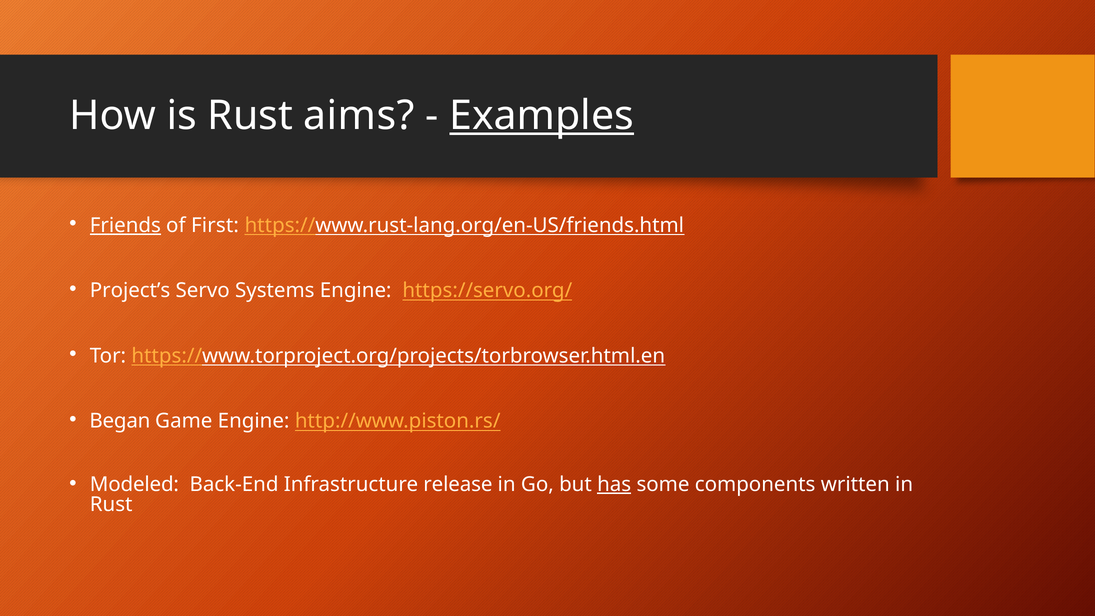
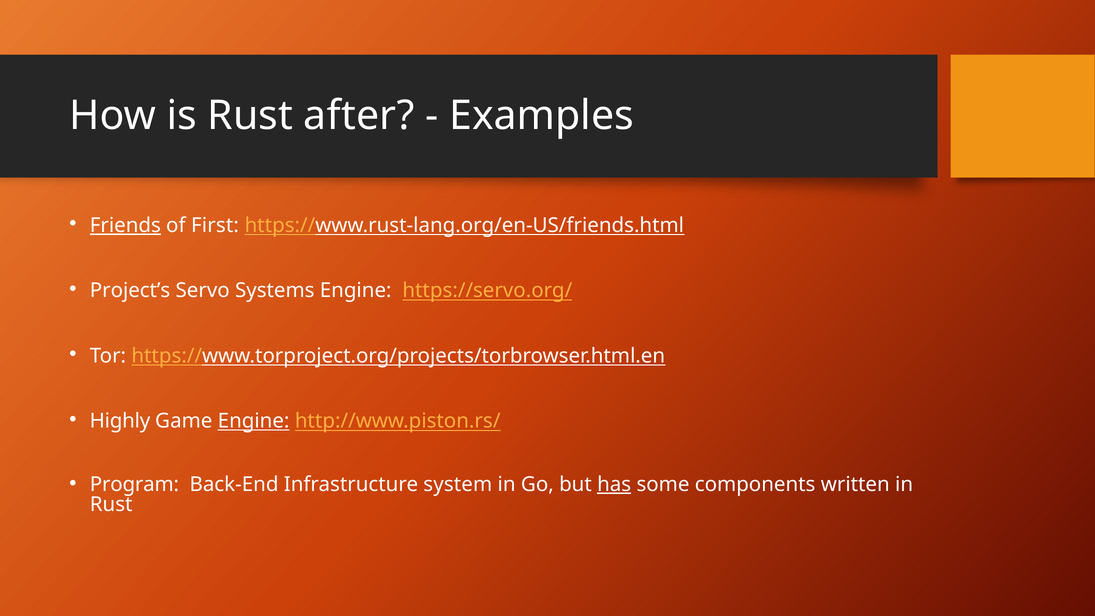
aims: aims -> after
Examples underline: present -> none
Began: Began -> Highly
Engine at (254, 421) underline: none -> present
Modeled: Modeled -> Program
release: release -> system
